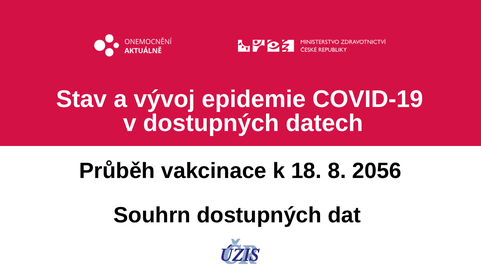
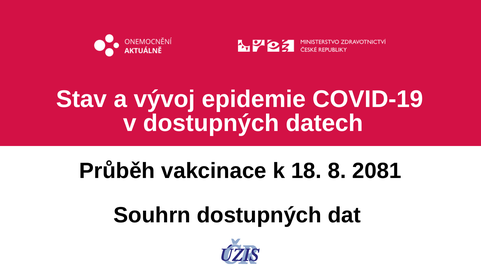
2056: 2056 -> 2081
